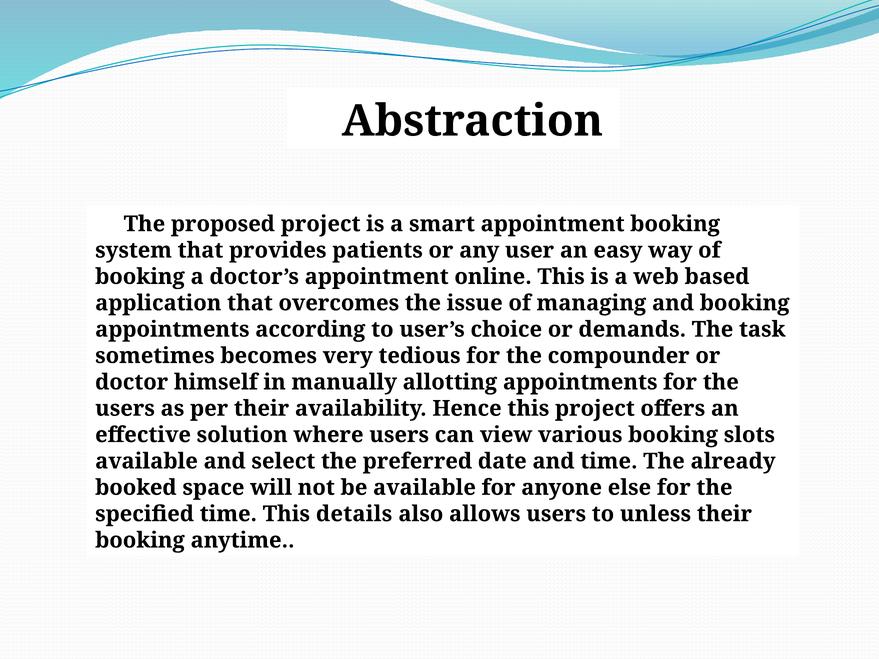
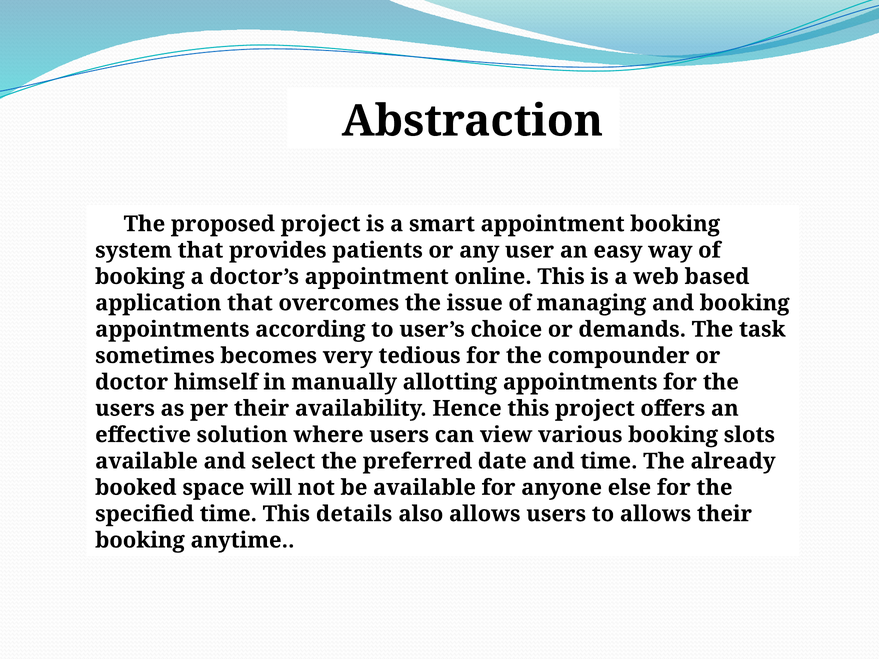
to unless: unless -> allows
